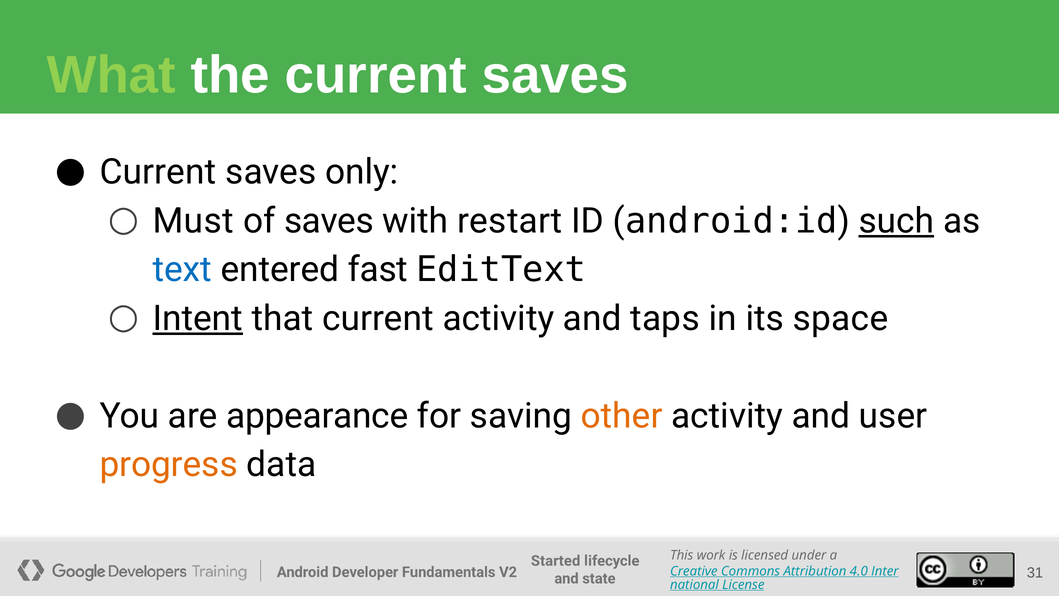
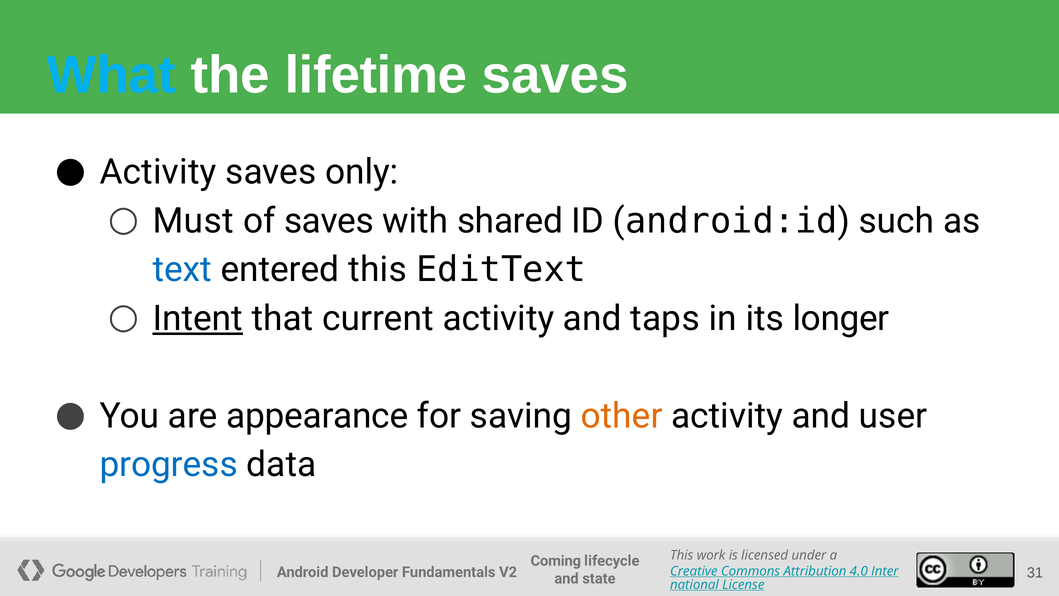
What colour: light green -> light blue
the current: current -> lifetime
Current at (158, 172): Current -> Activity
restart: restart -> shared
such underline: present -> none
entered fast: fast -> this
space: space -> longer
progress colour: orange -> blue
Started: Started -> Coming
